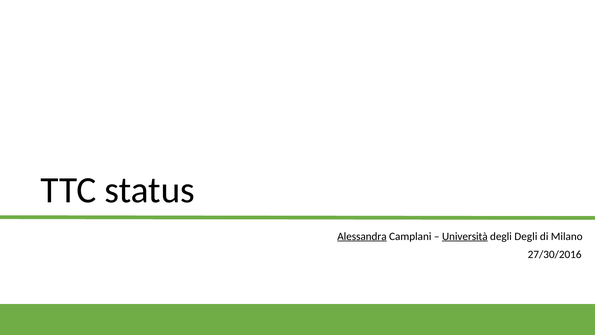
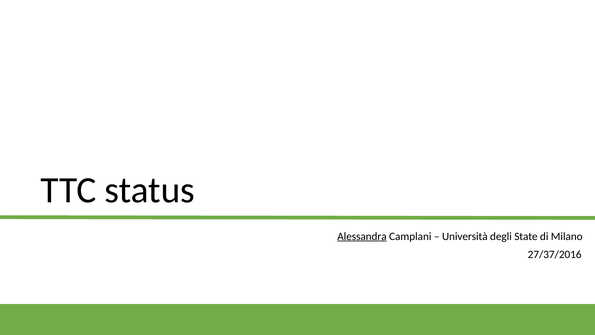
Università underline: present -> none
degli Degli: Degli -> State
27/30/2016: 27/30/2016 -> 27/37/2016
